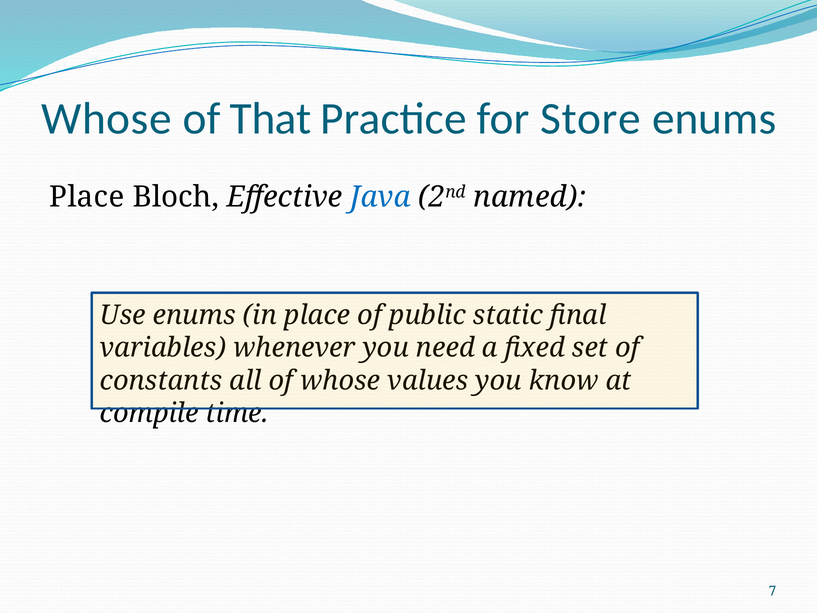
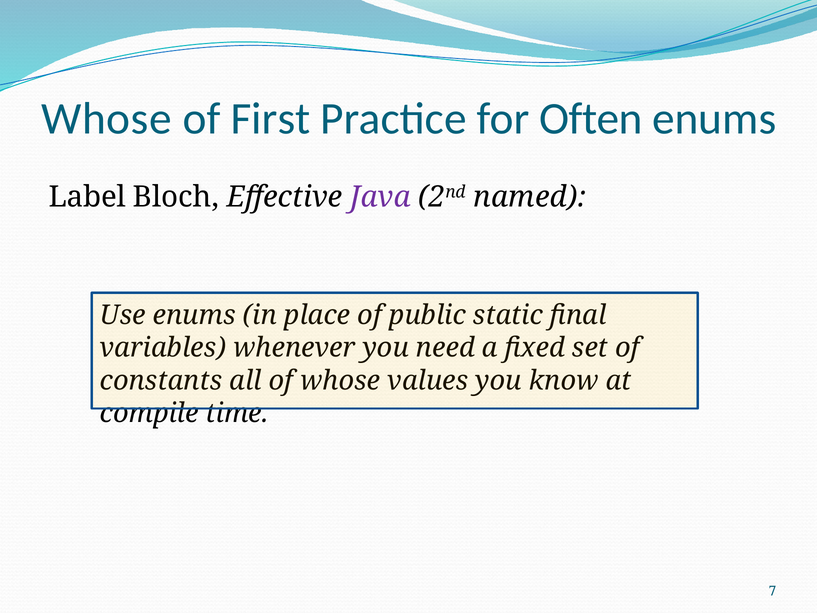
That: That -> First
Store: Store -> Often
Place at (87, 197): Place -> Label
Java colour: blue -> purple
